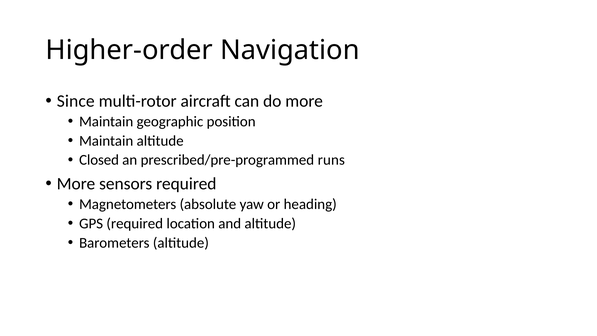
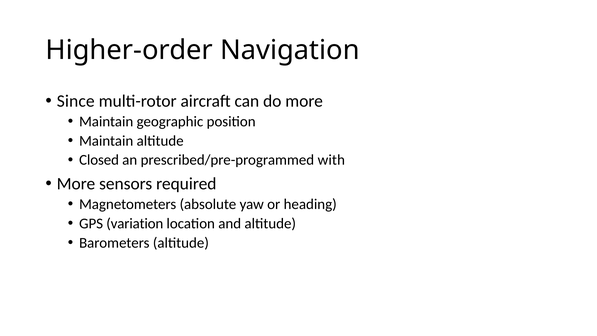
runs: runs -> with
GPS required: required -> variation
